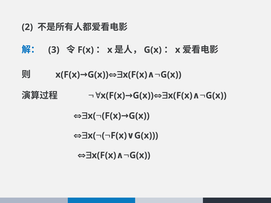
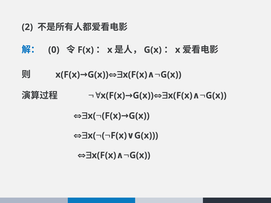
3: 3 -> 0
